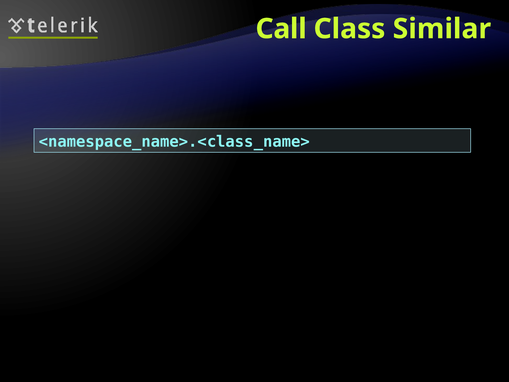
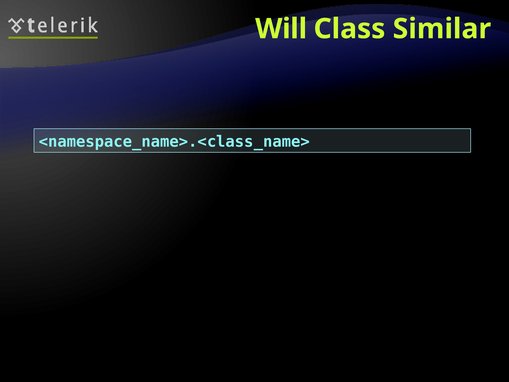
Call: Call -> Will
